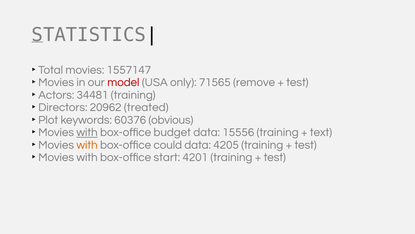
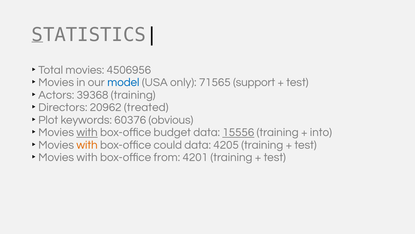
1557147: 1557147 -> 4506956
model colour: red -> blue
remove: remove -> support
34481: 34481 -> 39368
15556 underline: none -> present
text: text -> into
start: start -> from
